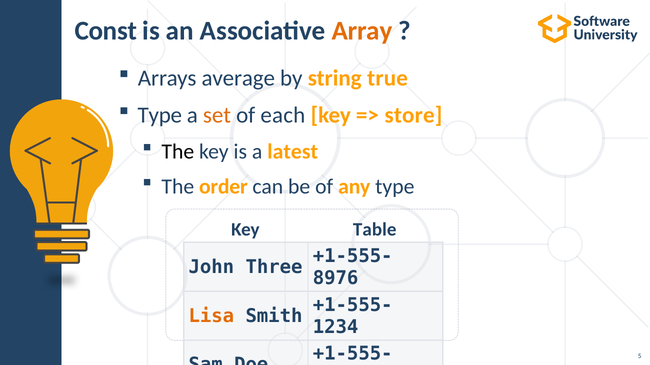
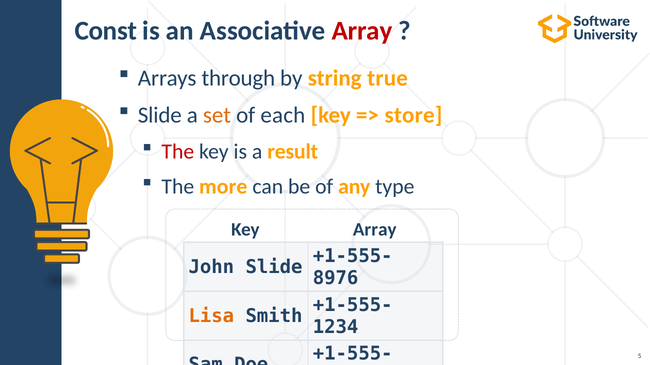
Array at (362, 31) colour: orange -> red
average: average -> through
Type at (160, 116): Type -> Slide
The at (178, 152) colour: black -> red
latest: latest -> result
order: order -> more
Key Table: Table -> Array
John Three: Three -> Slide
